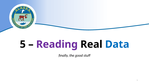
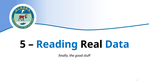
Reading colour: purple -> blue
